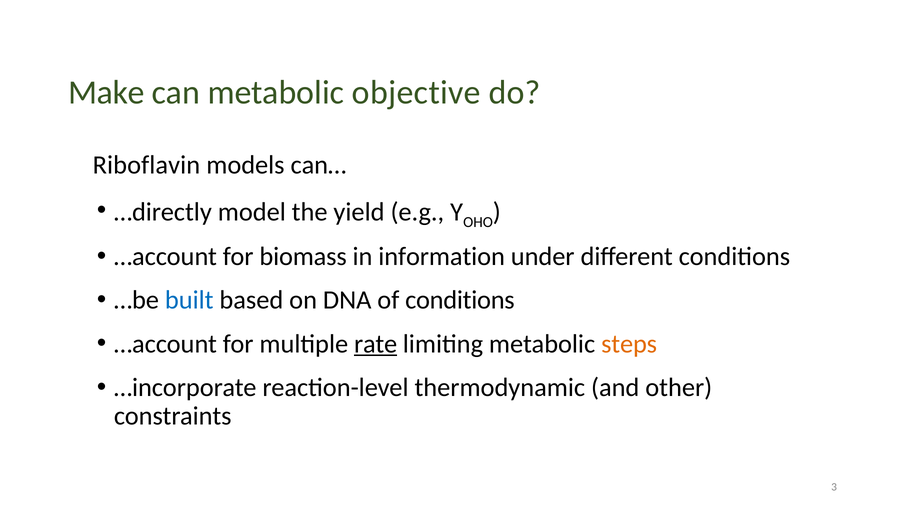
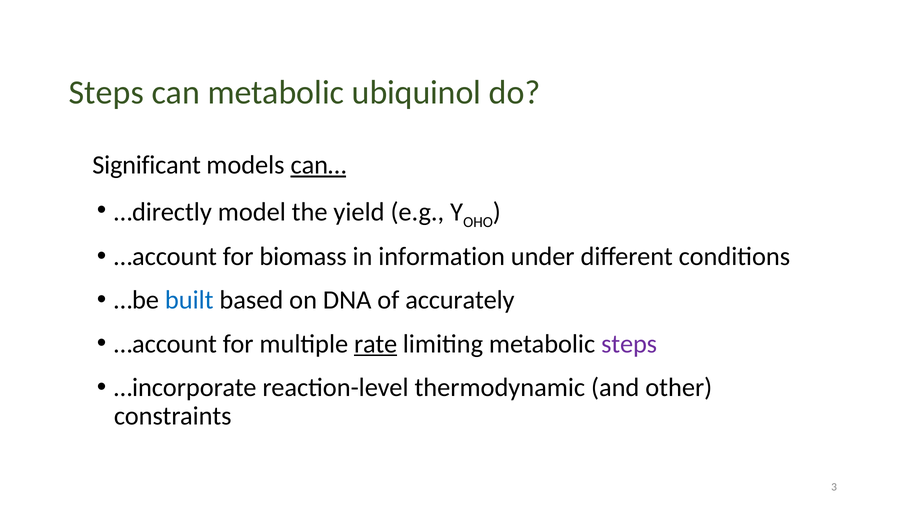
Make at (107, 93): Make -> Steps
objective: objective -> ubiquinol
Riboflavin: Riboflavin -> Significant
can… underline: none -> present
of conditions: conditions -> accurately
steps at (629, 344) colour: orange -> purple
